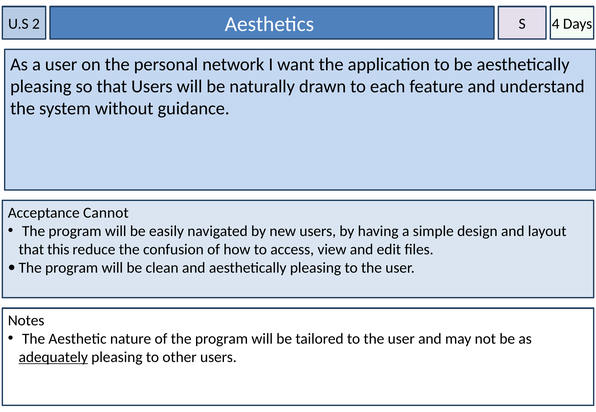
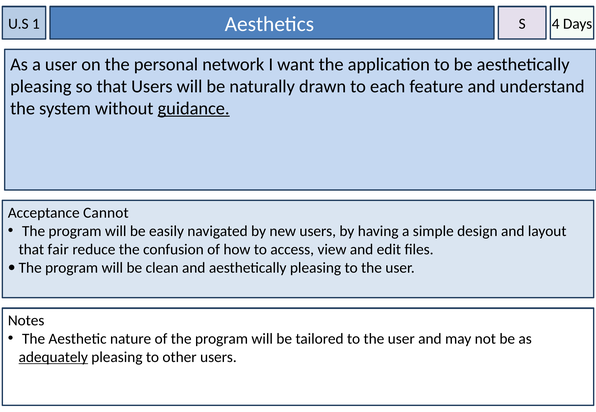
2: 2 -> 1
guidance underline: none -> present
this: this -> fair
